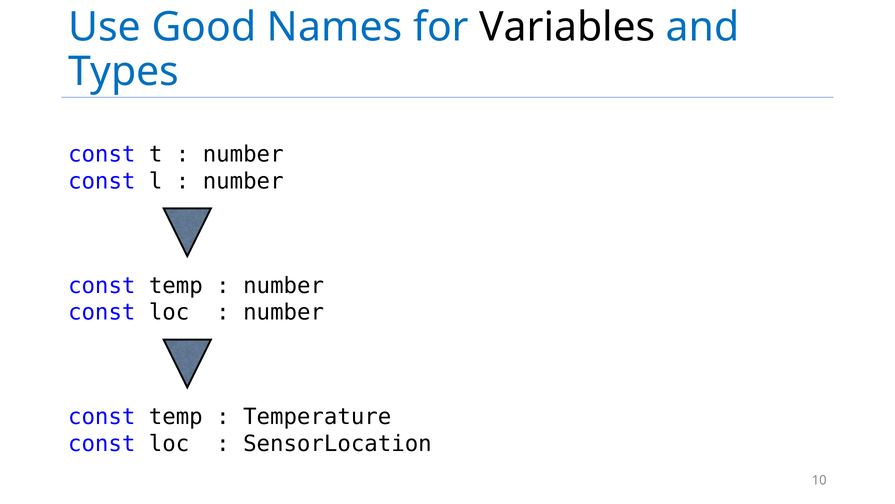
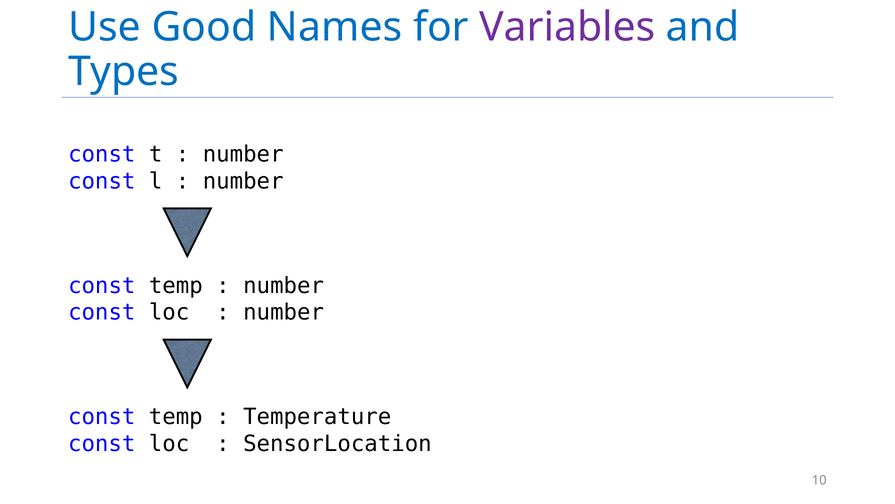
Variables colour: black -> purple
